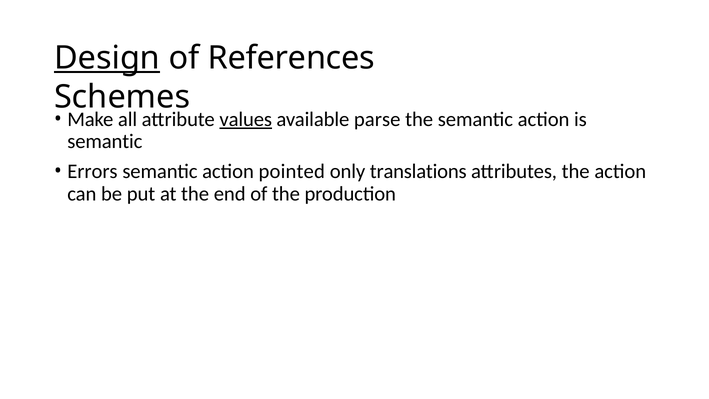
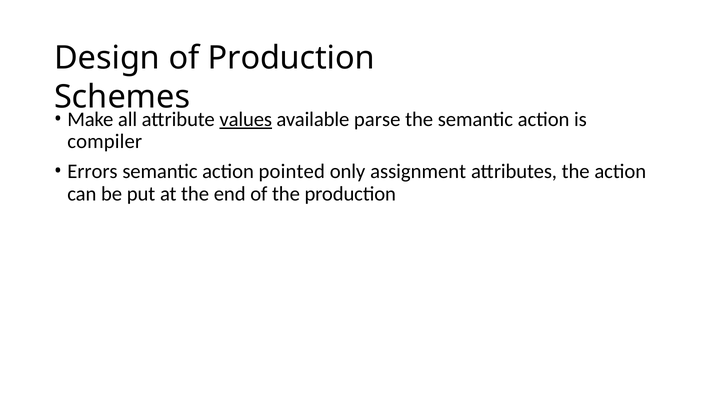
Design underline: present -> none
of References: References -> Production
semantic at (105, 142): semantic -> compiler
translations: translations -> assignment
